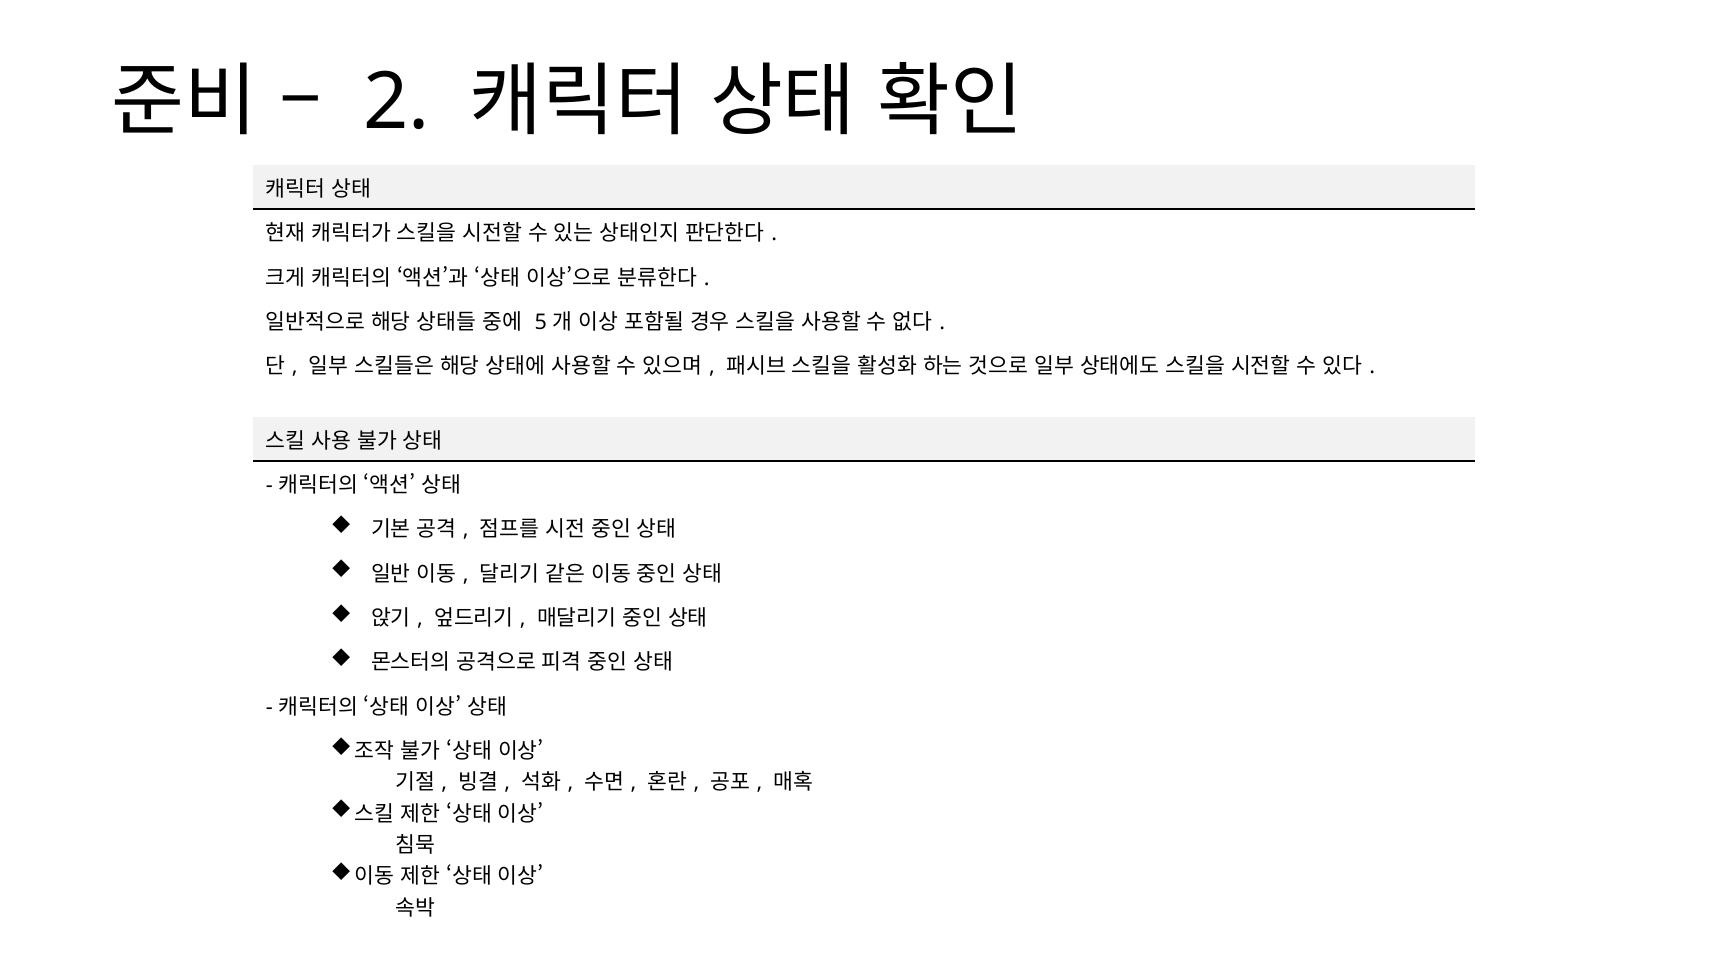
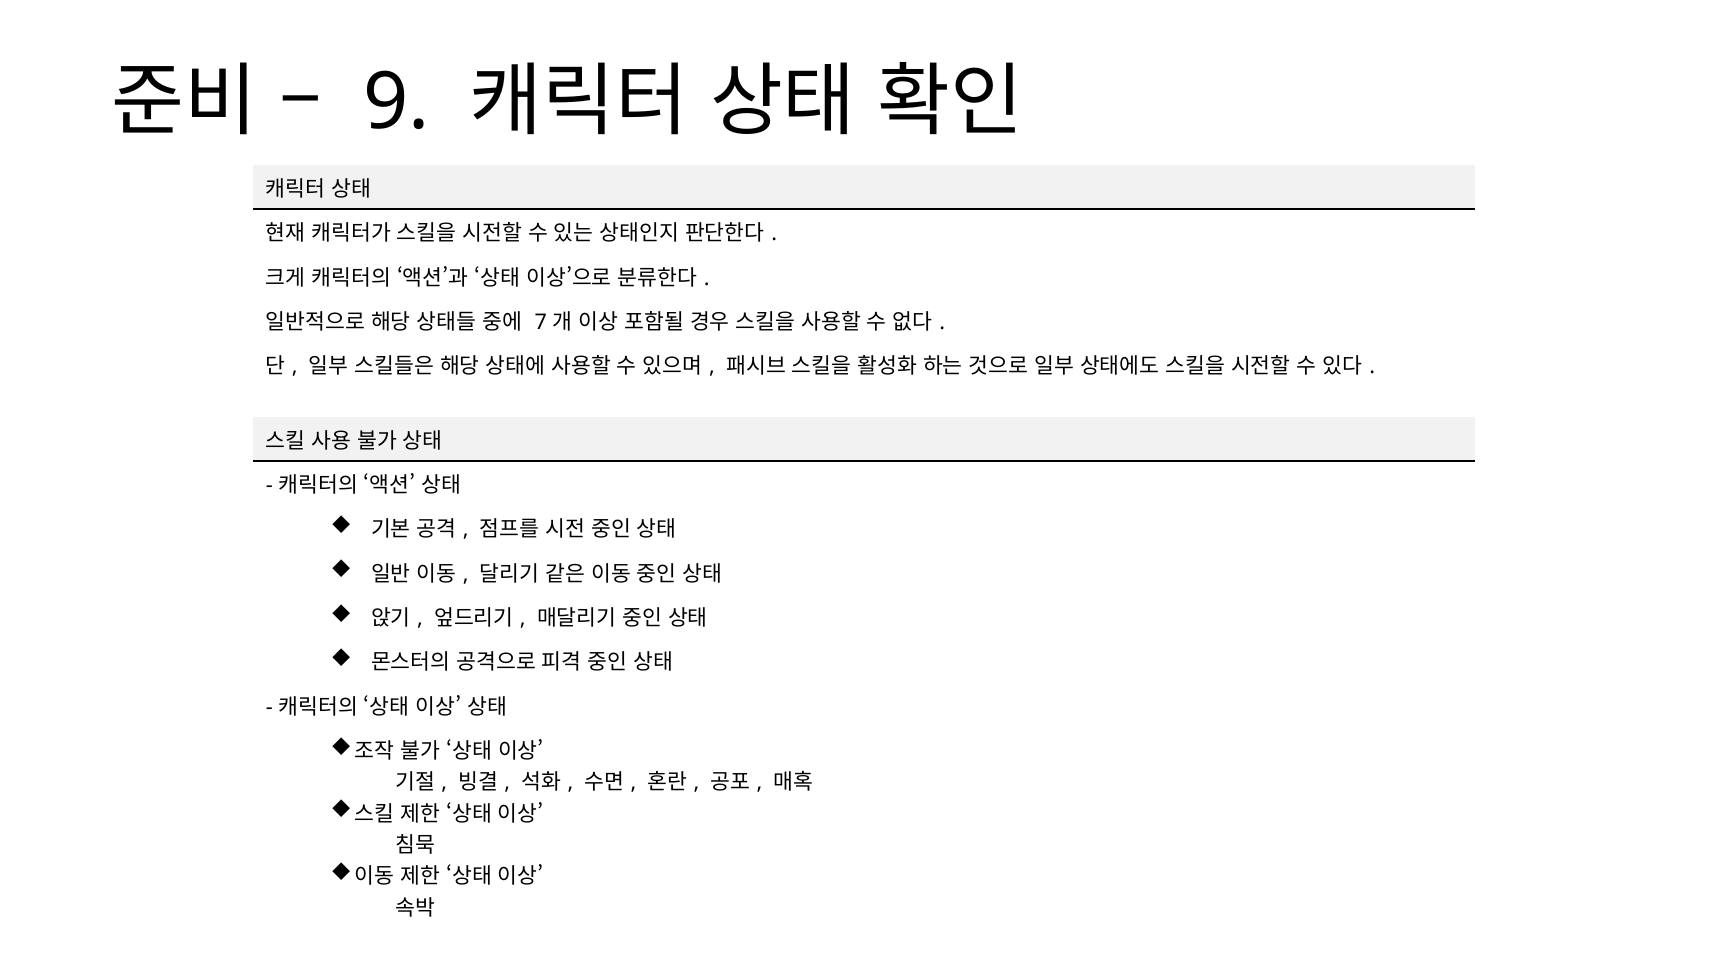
2: 2 -> 9
5: 5 -> 7
